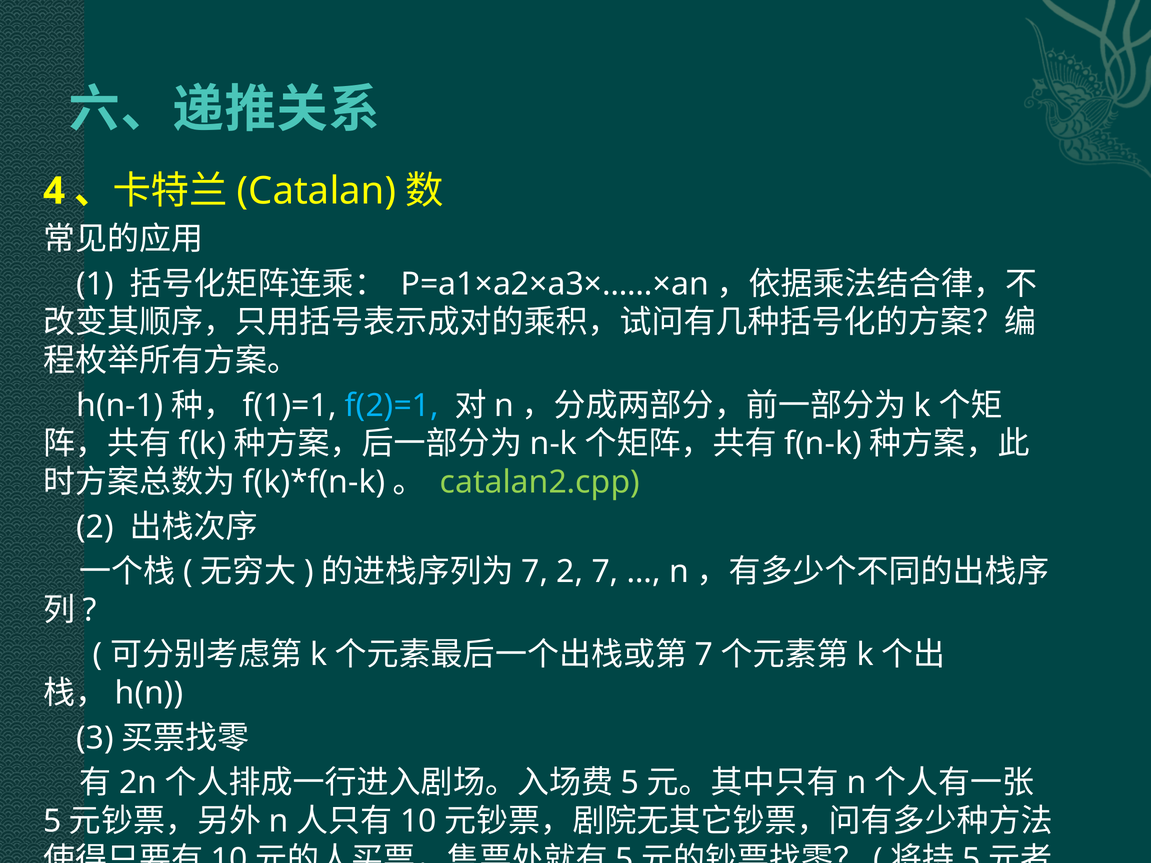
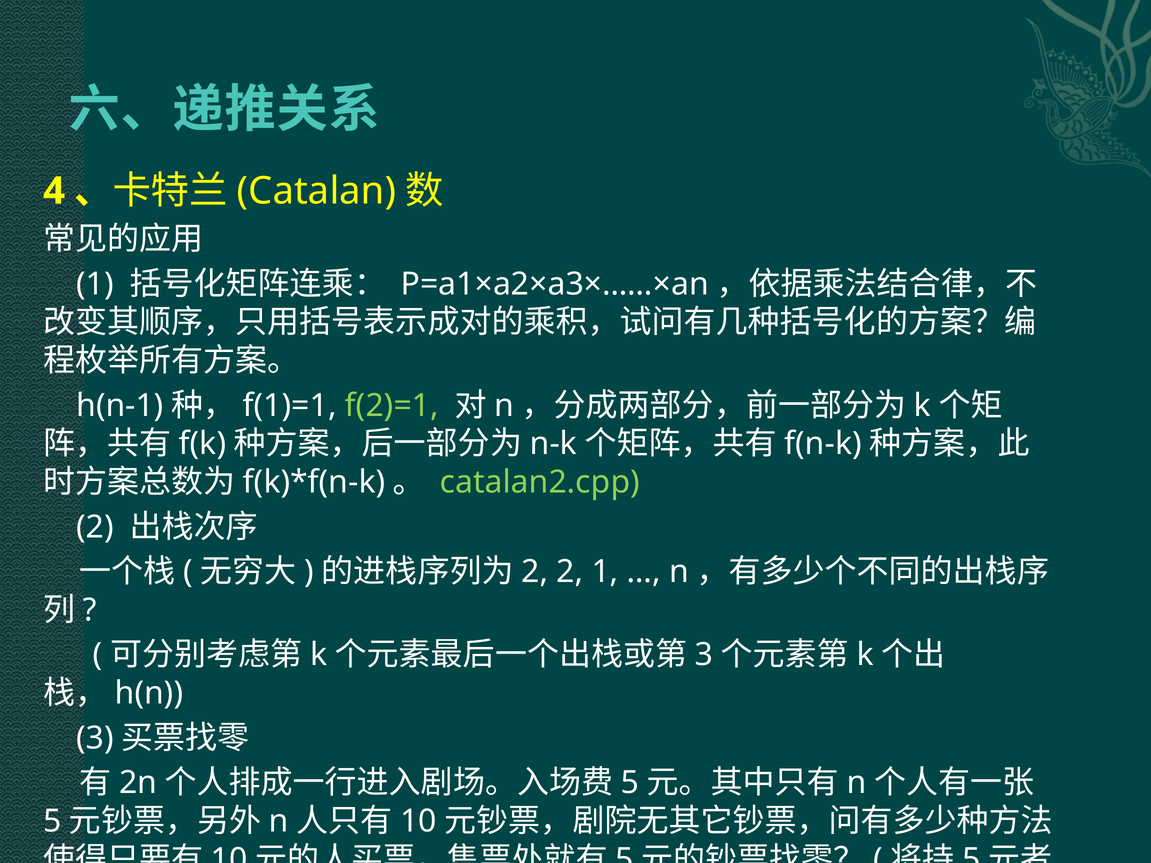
f(2)=1 colour: light blue -> light green
7 at (535, 572): 7 -> 2
2 7: 7 -> 1
7 at (704, 655): 7 -> 3
